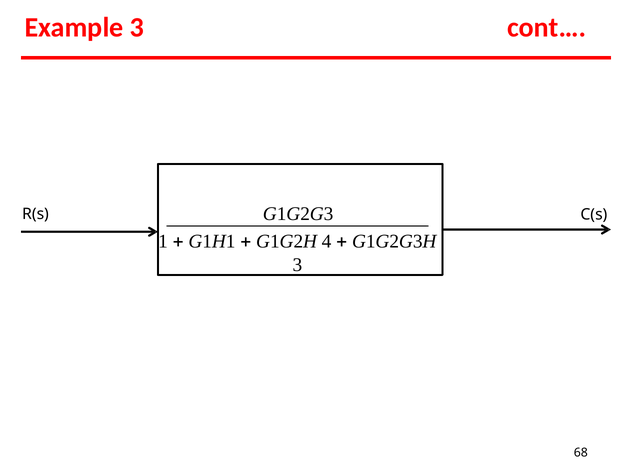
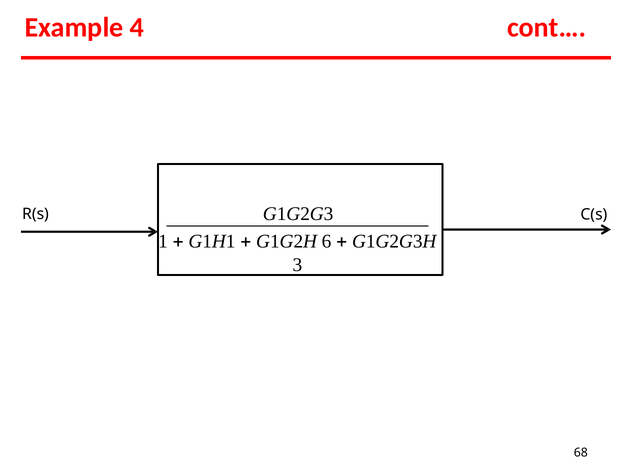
Example 3: 3 -> 4
4: 4 -> 6
